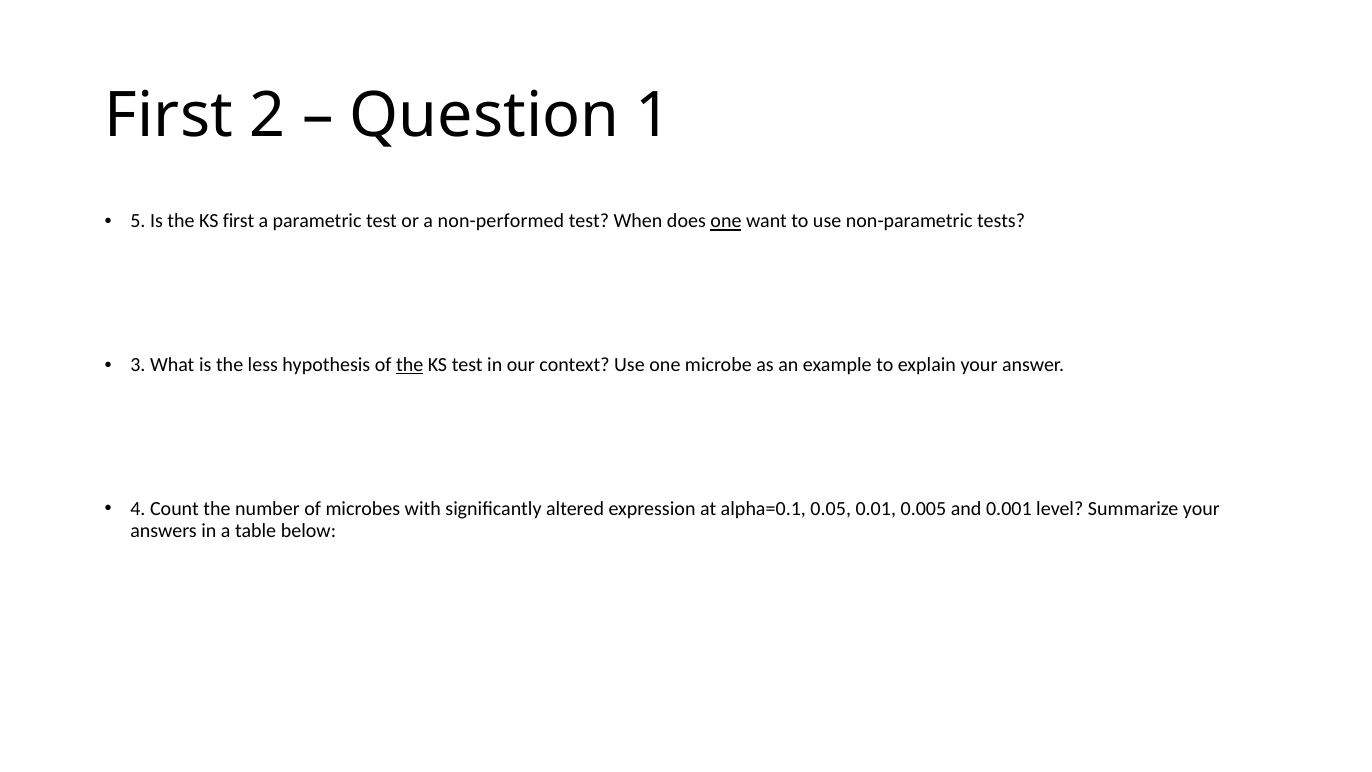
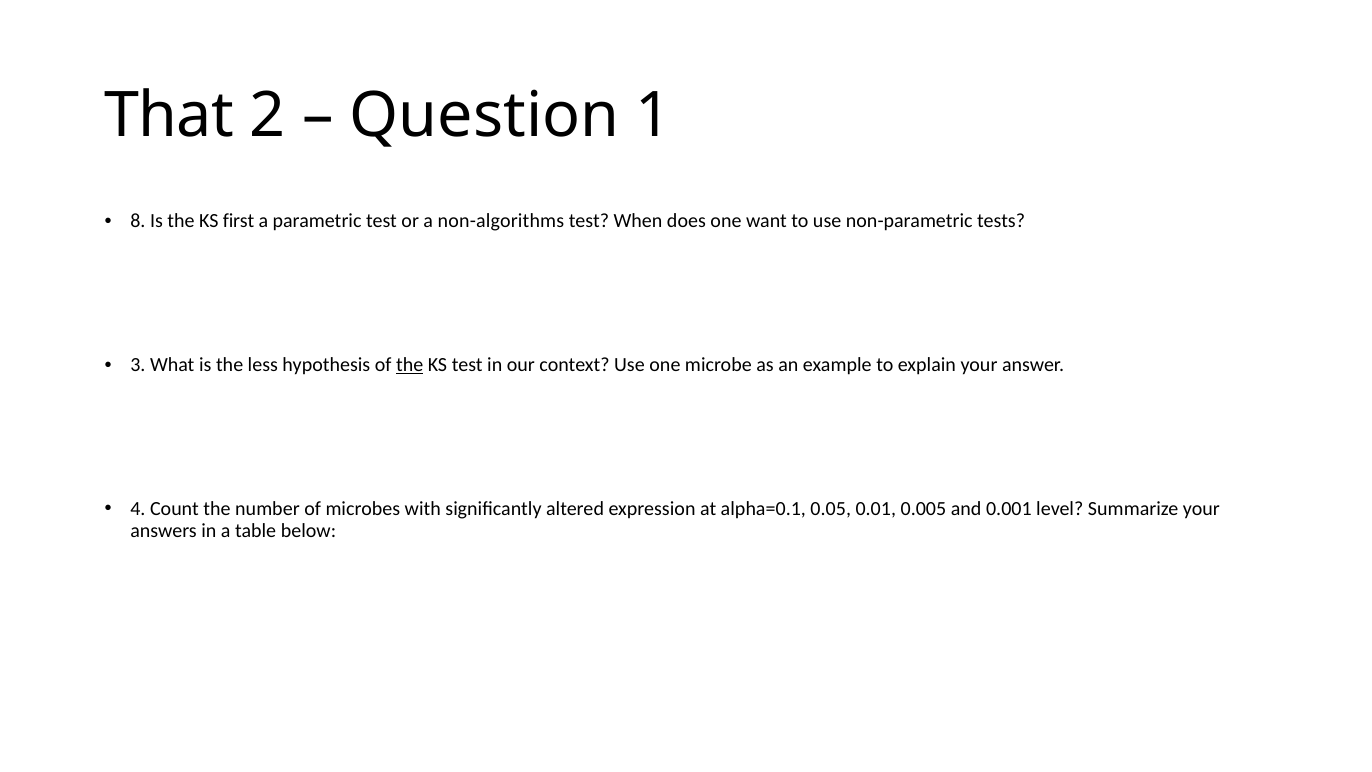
First at (169, 115): First -> That
5: 5 -> 8
non-performed: non-performed -> non-algorithms
one at (726, 221) underline: present -> none
